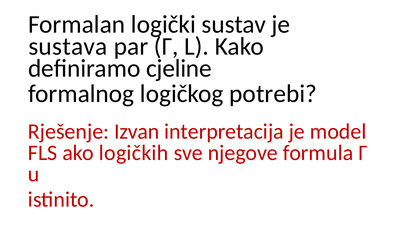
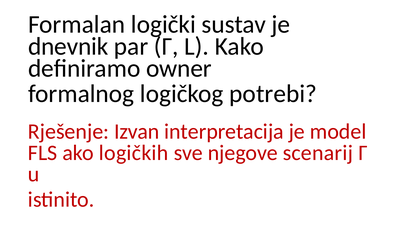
sustava: sustava -> dnevnik
cjeline: cjeline -> owner
formula: formula -> scenarij
